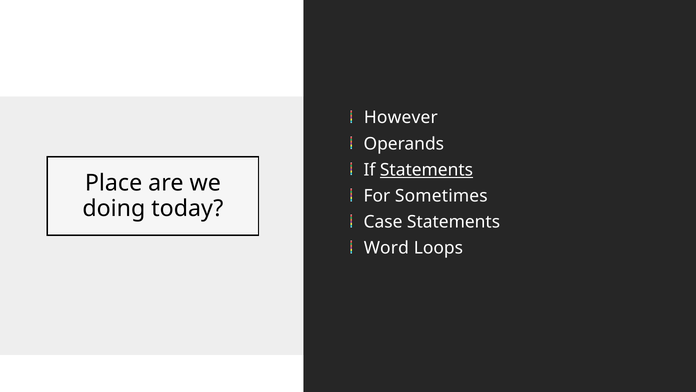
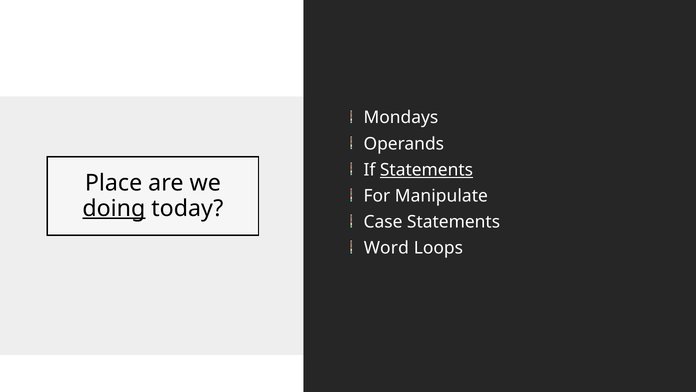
However: However -> Mondays
Sometimes: Sometimes -> Manipulate
doing underline: none -> present
